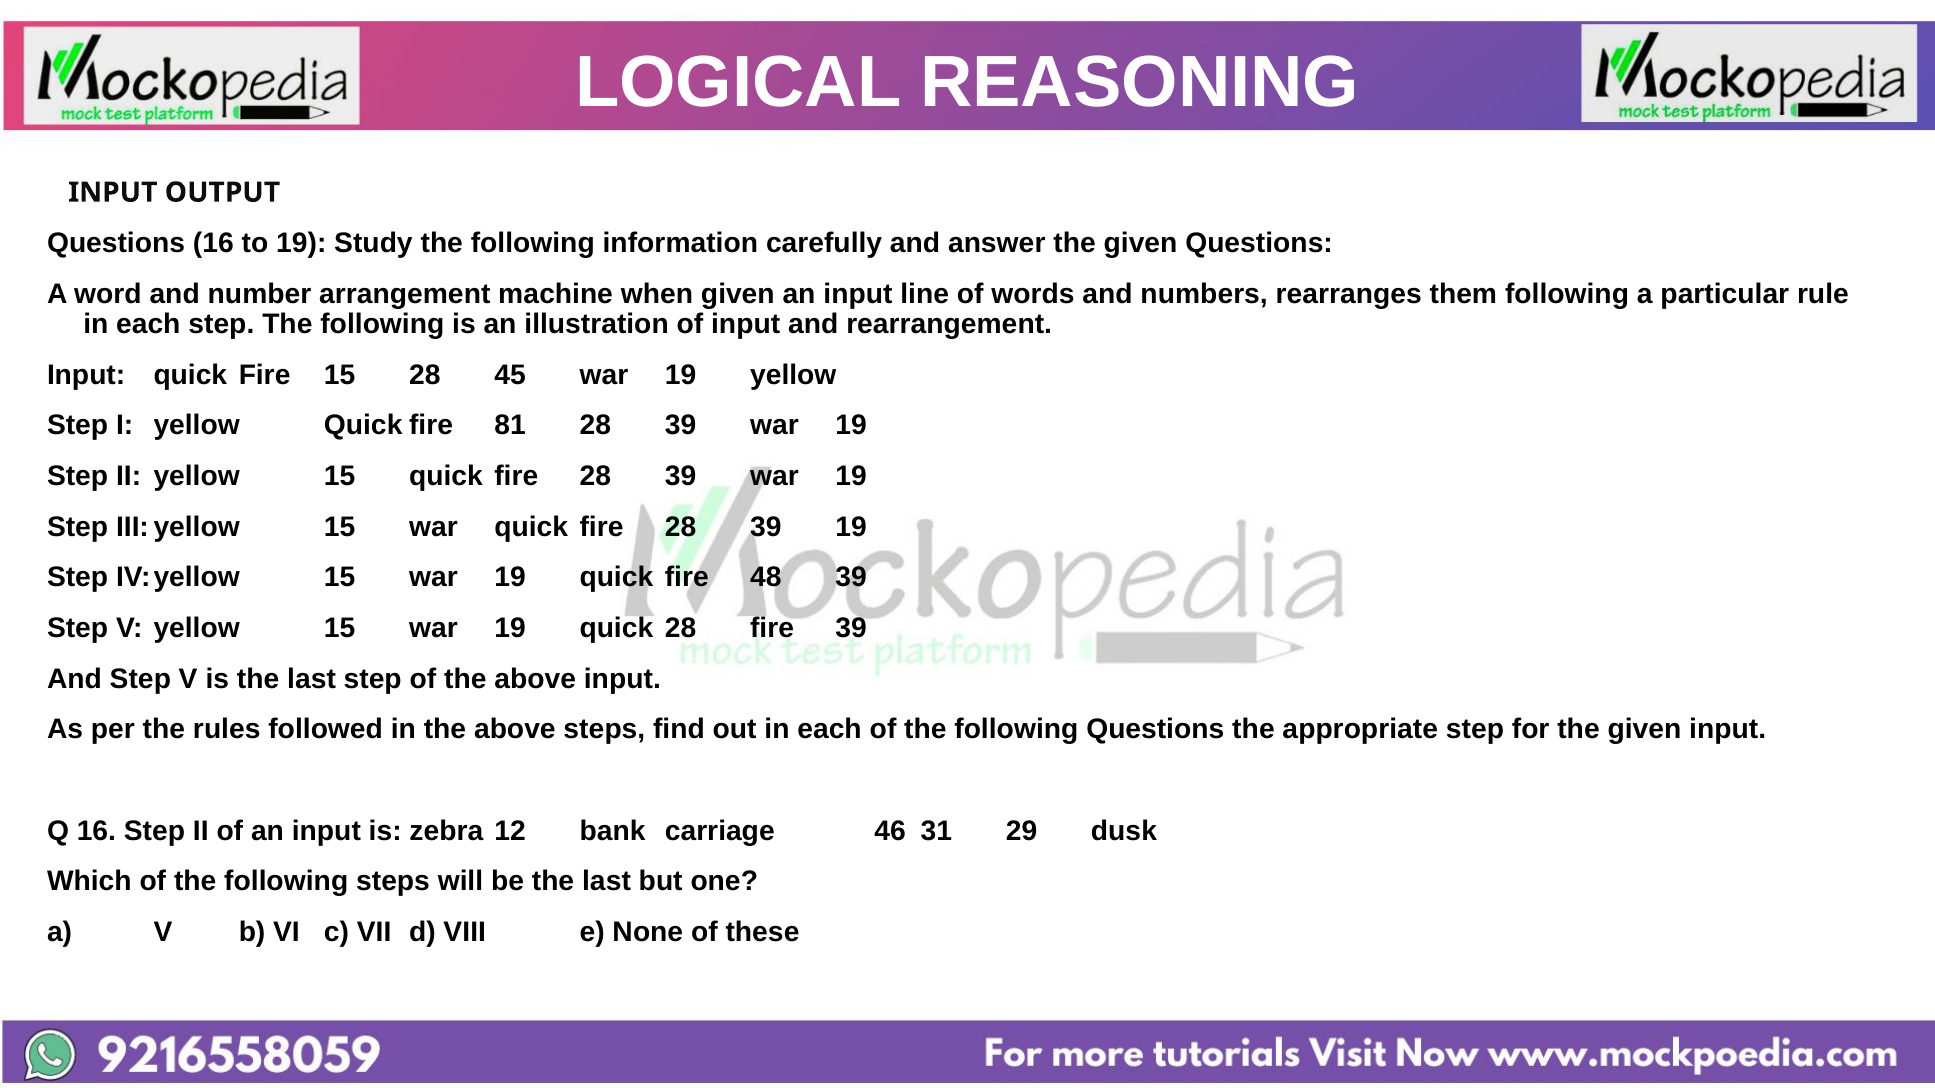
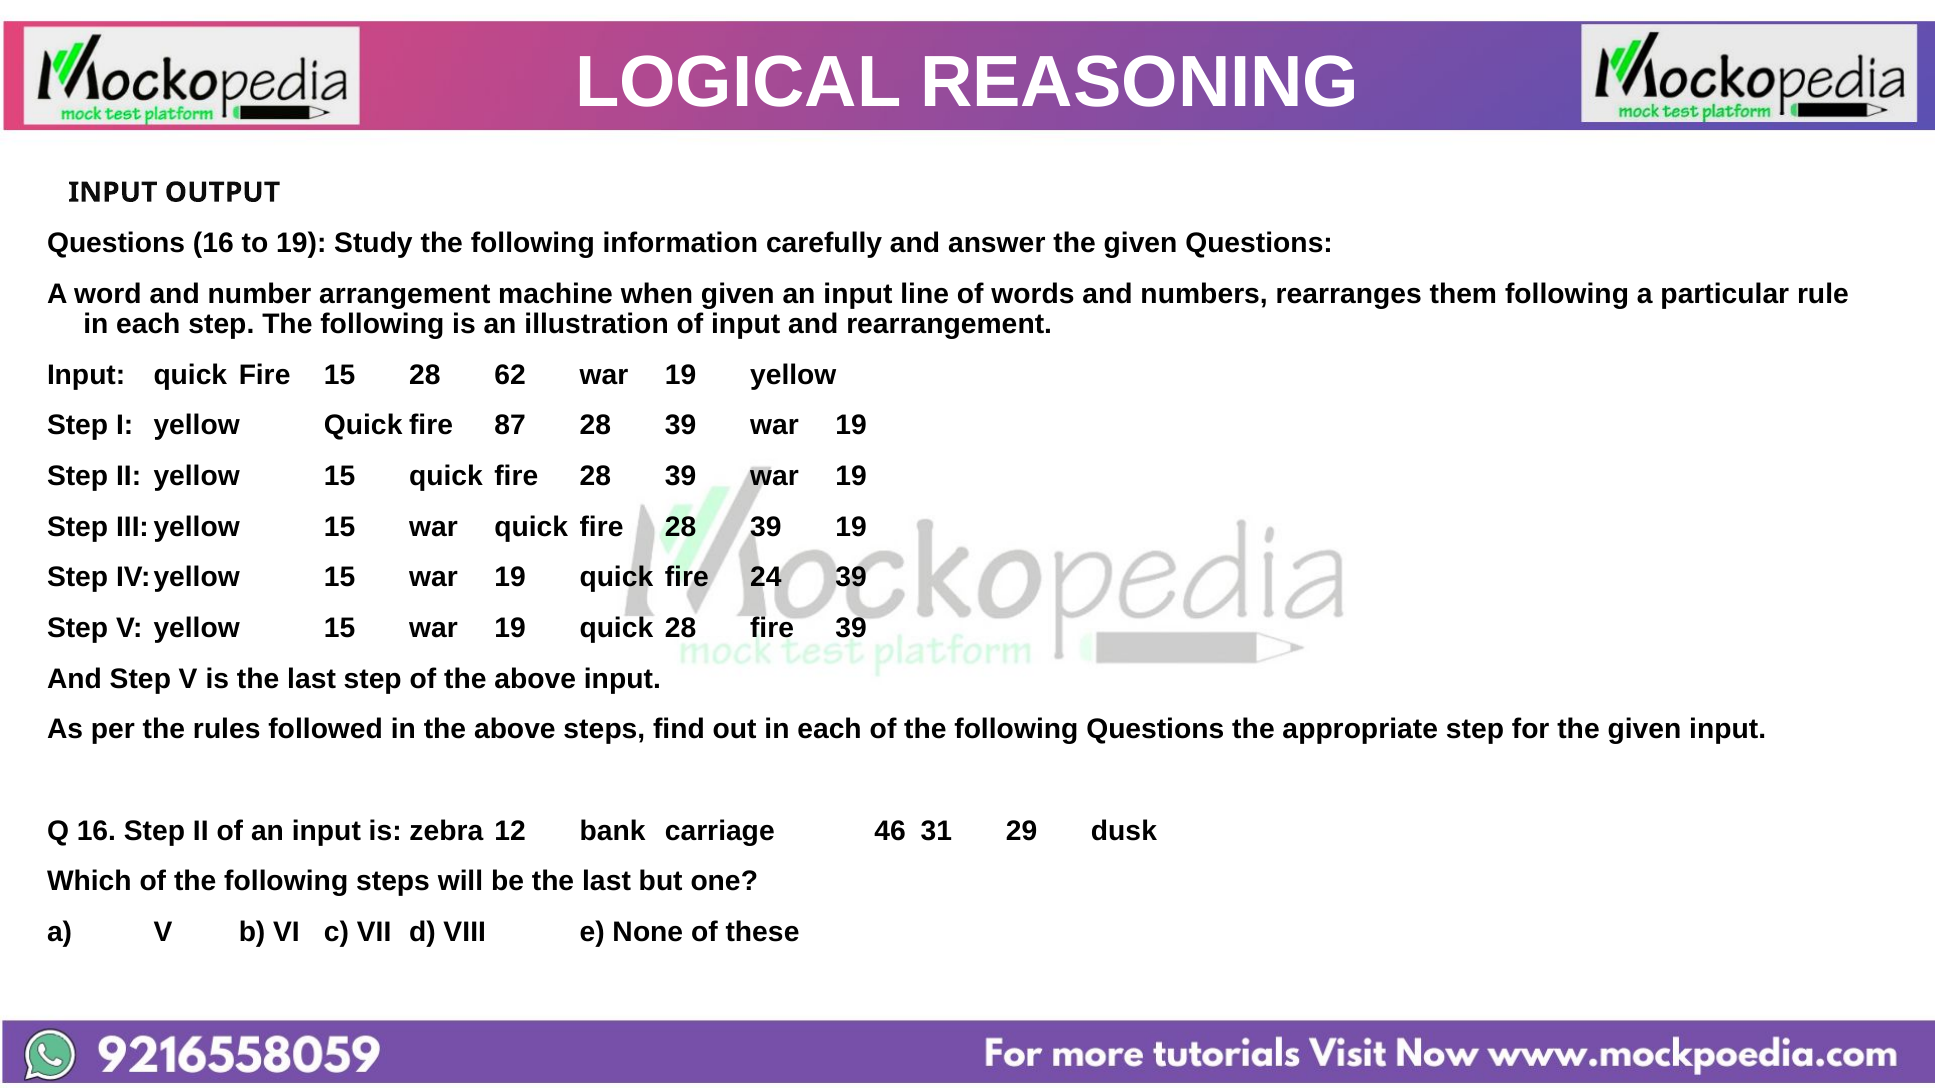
45: 45 -> 62
81: 81 -> 87
48: 48 -> 24
